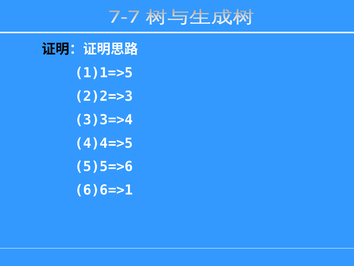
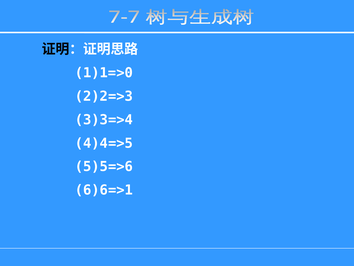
1)1=>5: 1)1=>5 -> 1)1=>0
